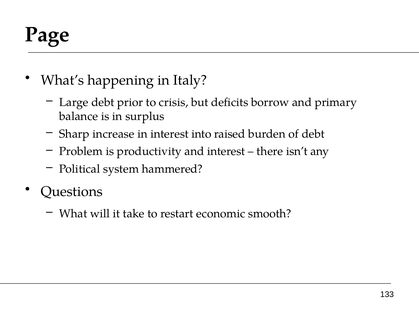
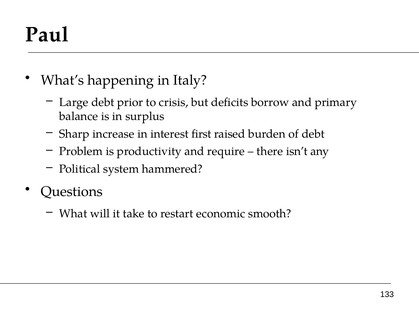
Page: Page -> Paul
into: into -> first
and interest: interest -> require
